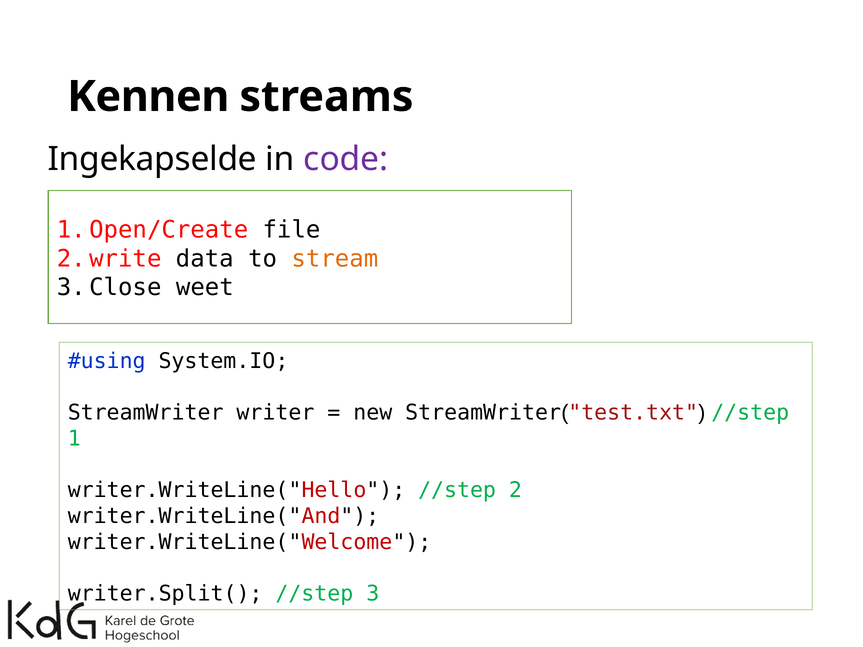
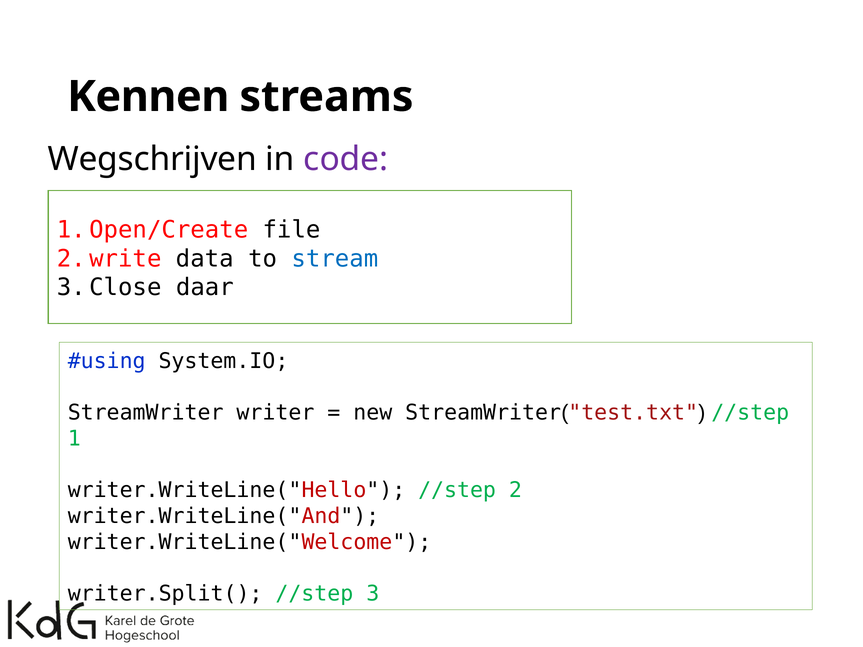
Ingekapselde: Ingekapselde -> Wegschrijven
stream colour: orange -> blue
weet: weet -> daar
